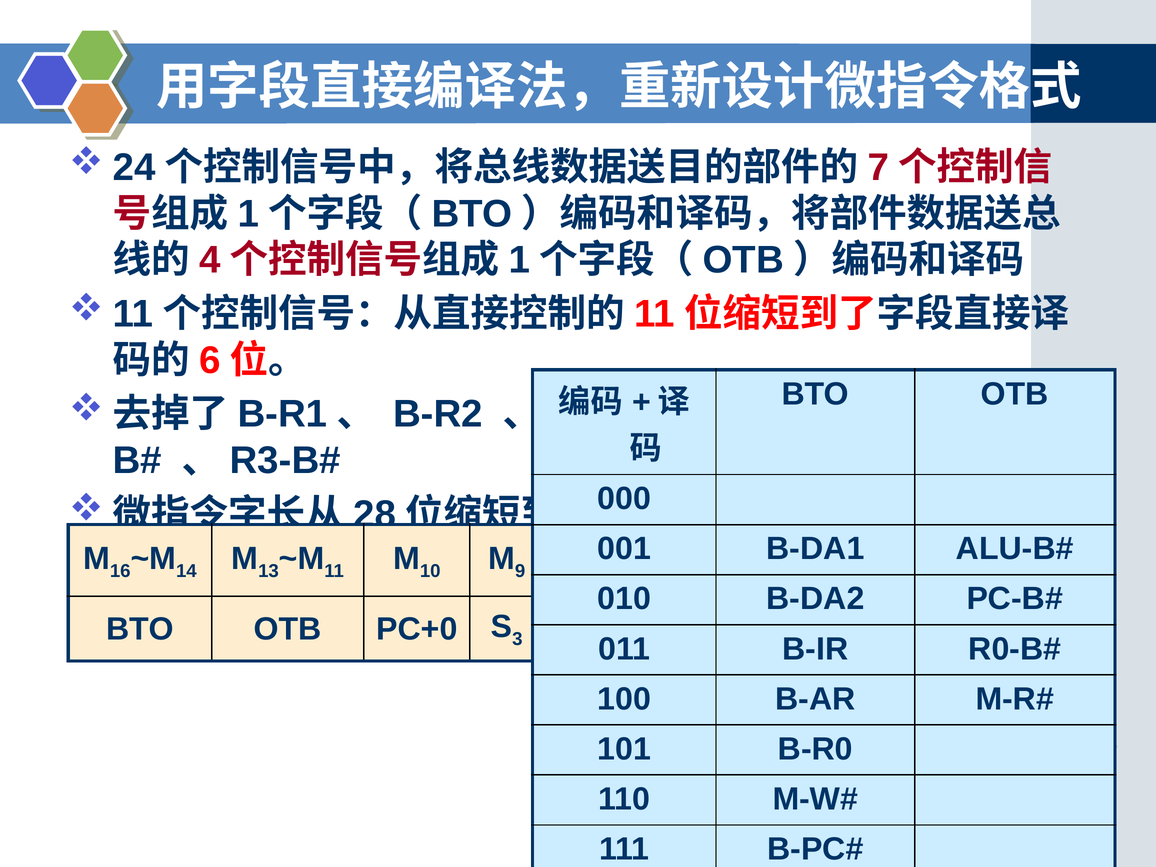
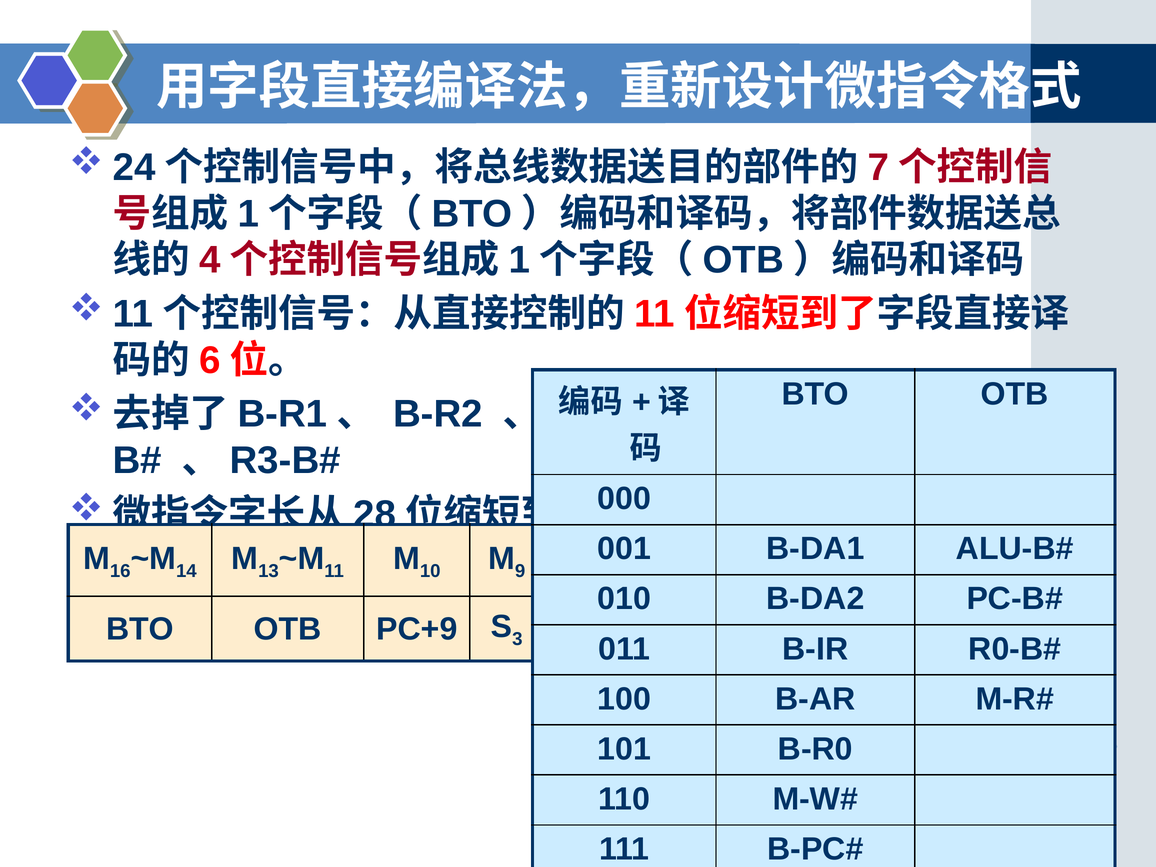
PC+0: PC+0 -> PC+9
